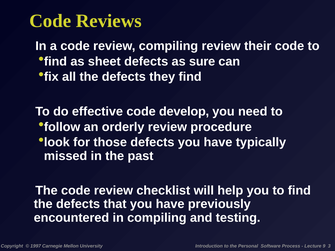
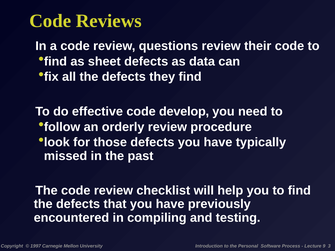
review compiling: compiling -> questions
sure: sure -> data
